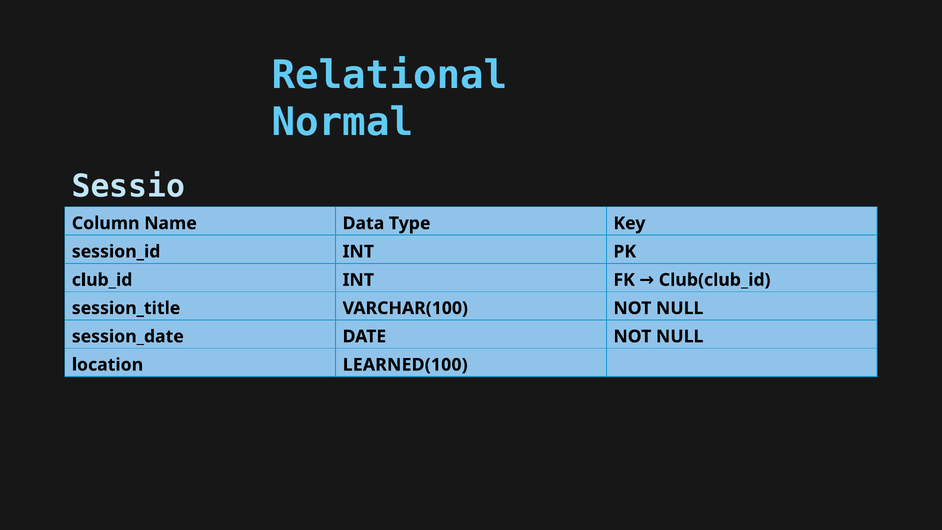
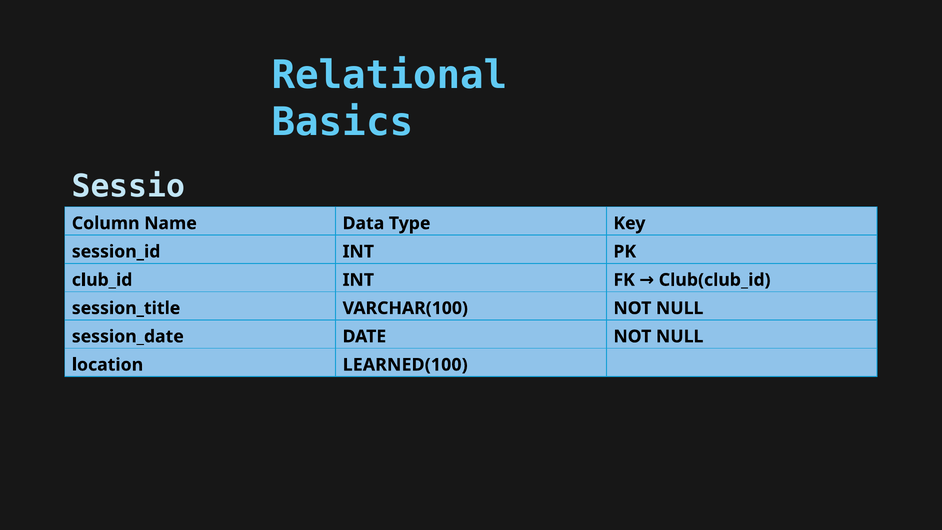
Normal: Normal -> Basics
